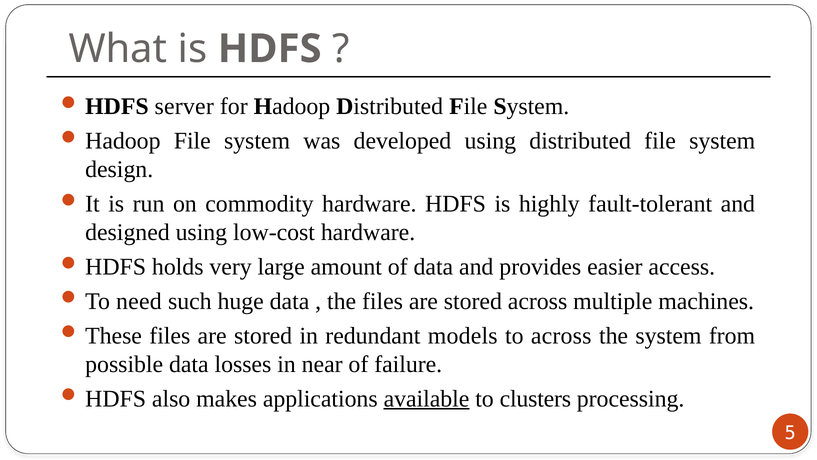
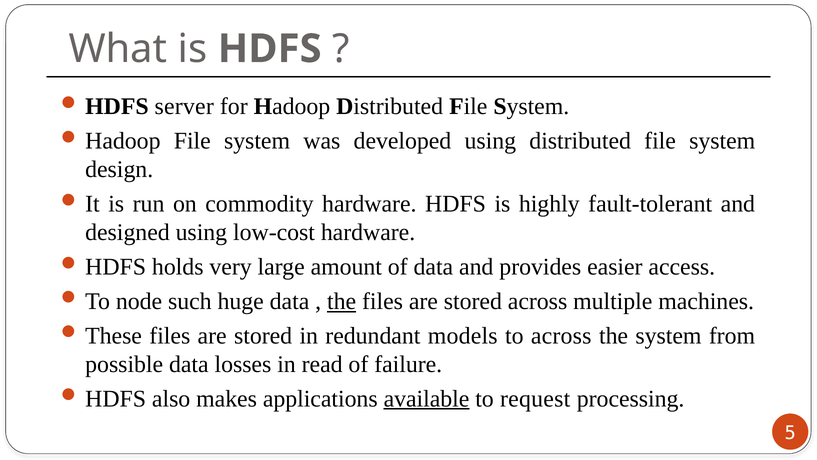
need: need -> node
the at (342, 301) underline: none -> present
near: near -> read
clusters: clusters -> request
